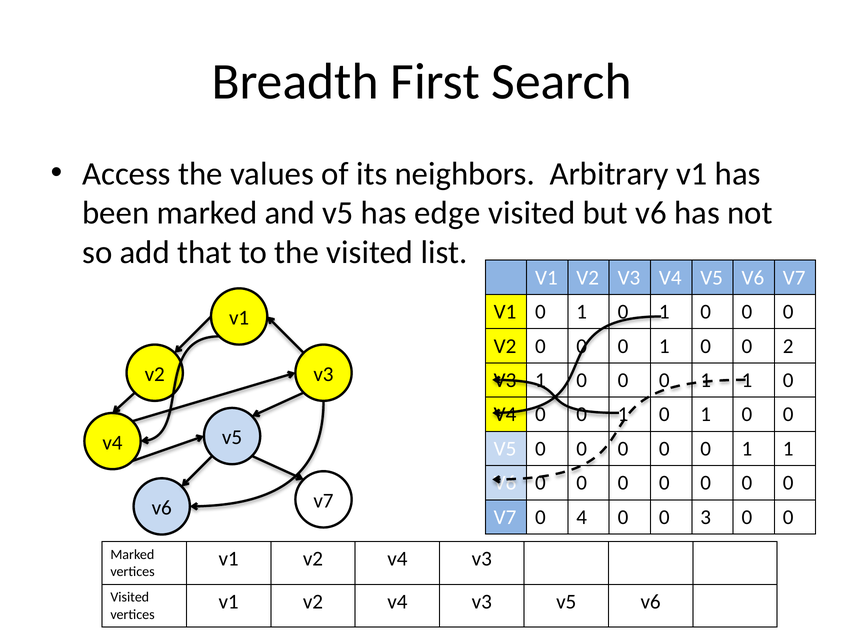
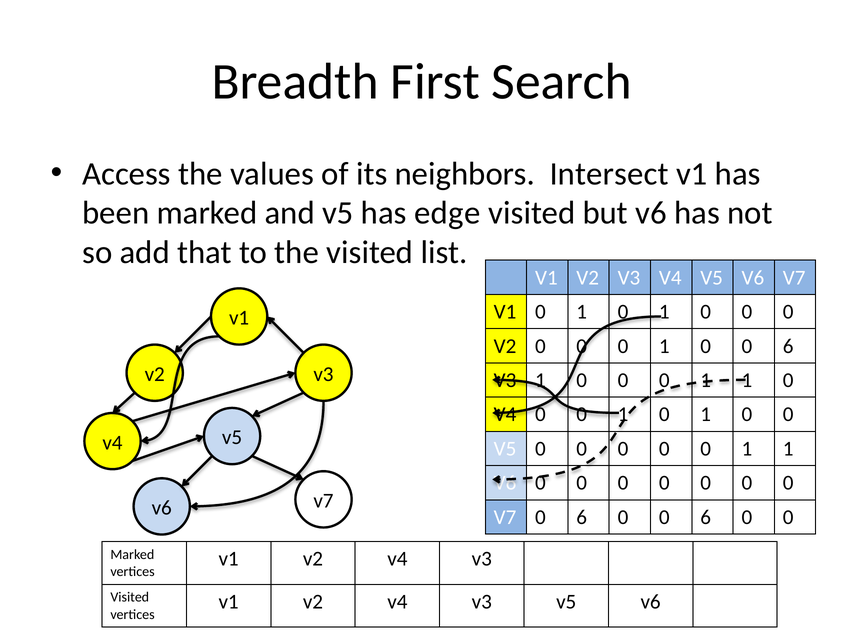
Arbitrary: Arbitrary -> Intersect
2 at (788, 346): 2 -> 6
V7 0 4: 4 -> 6
3 at (706, 517): 3 -> 6
